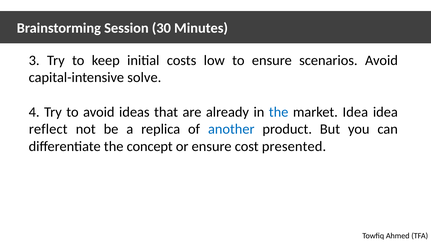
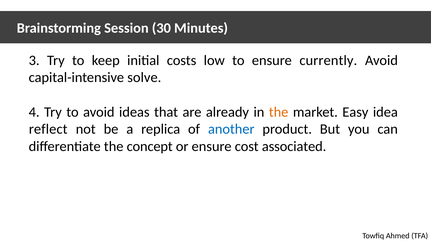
scenarios: scenarios -> currently
the at (279, 112) colour: blue -> orange
market Idea: Idea -> Easy
presented: presented -> associated
